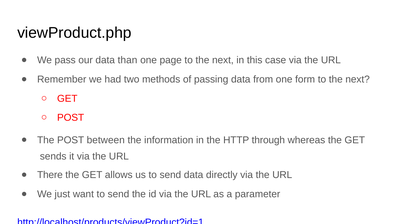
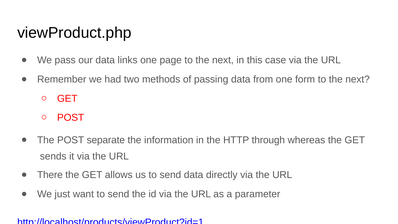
than: than -> links
between: between -> separate
